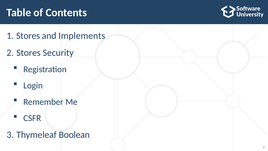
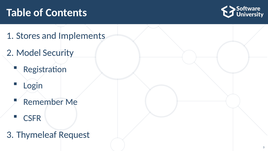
Stores at (28, 53): Stores -> Model
Boolean: Boolean -> Request
